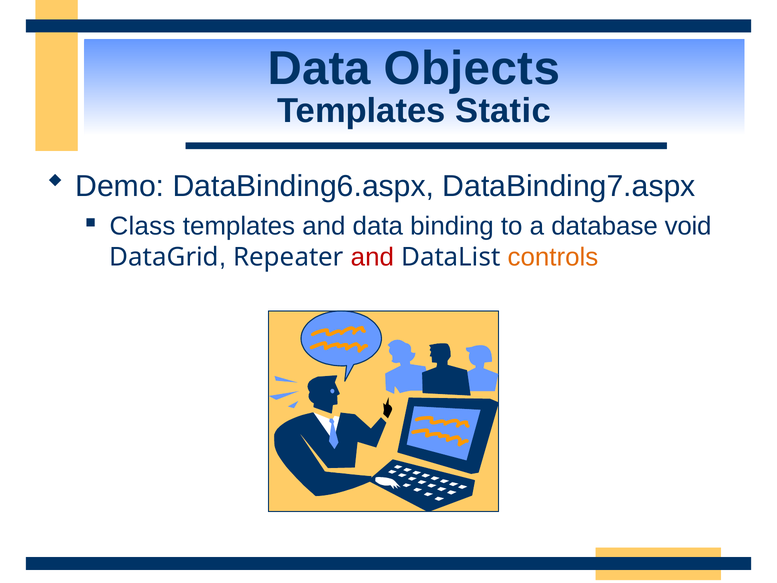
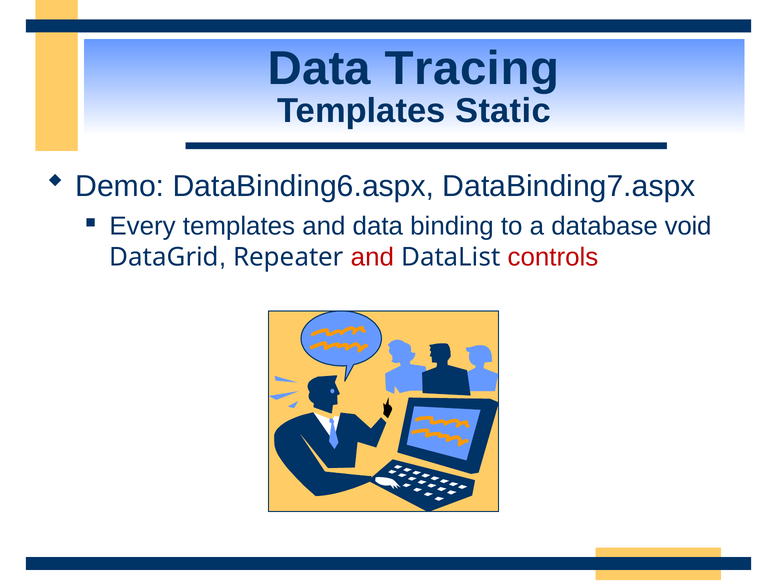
Objects: Objects -> Tracing
Class: Class -> Every
controls colour: orange -> red
